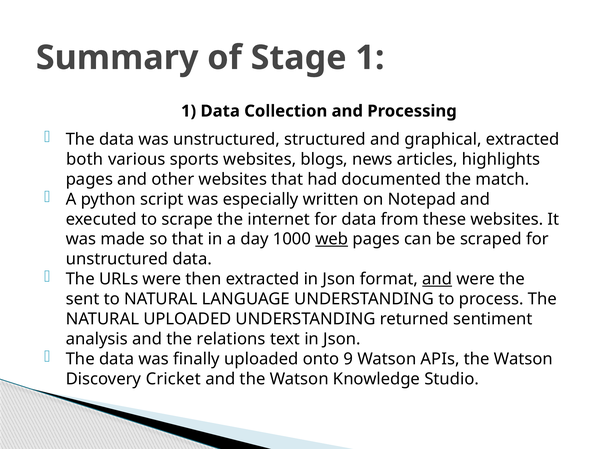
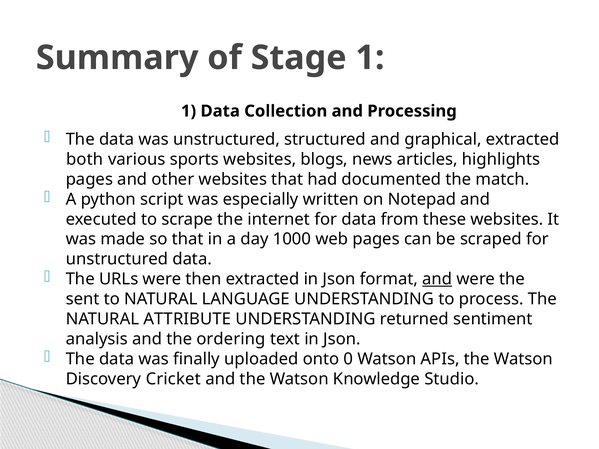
web underline: present -> none
NATURAL UPLOADED: UPLOADED -> ATTRIBUTE
relations: relations -> ordering
9: 9 -> 0
